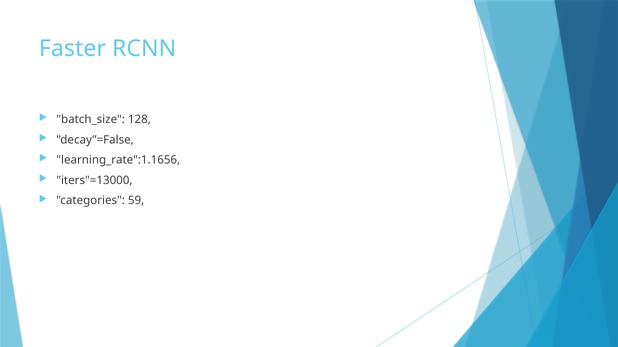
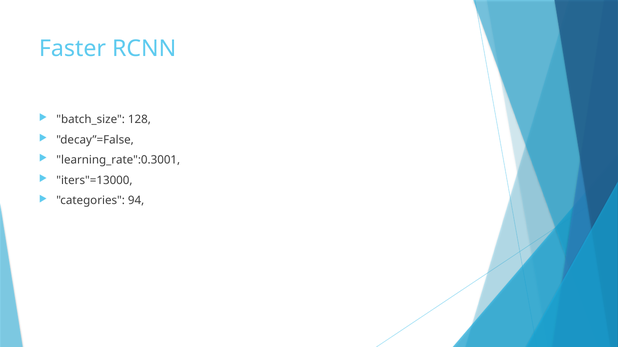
learning_rate":1.1656: learning_rate":1.1656 -> learning_rate":0.3001
59: 59 -> 94
